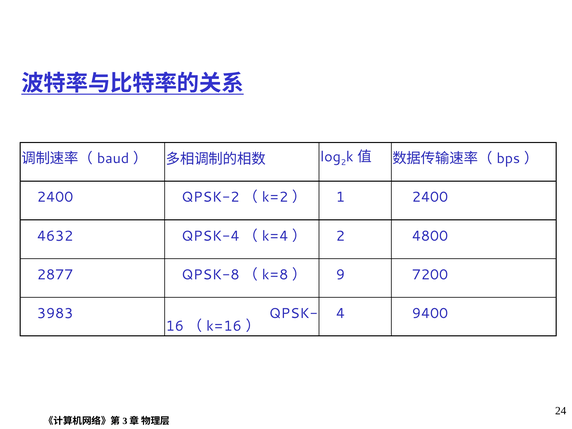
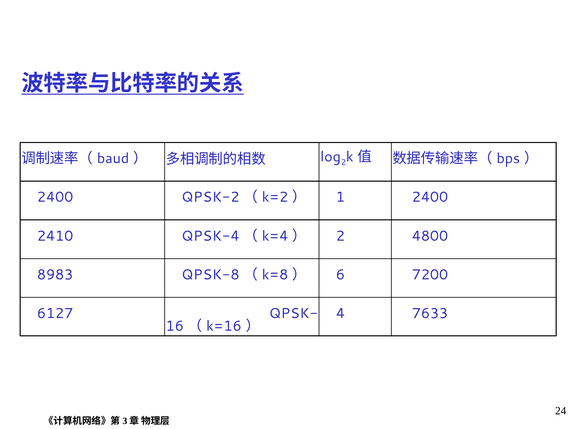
4632: 4632 -> 2410
2877: 2877 -> 8983
9: 9 -> 6
3983: 3983 -> 6127
9400: 9400 -> 7633
